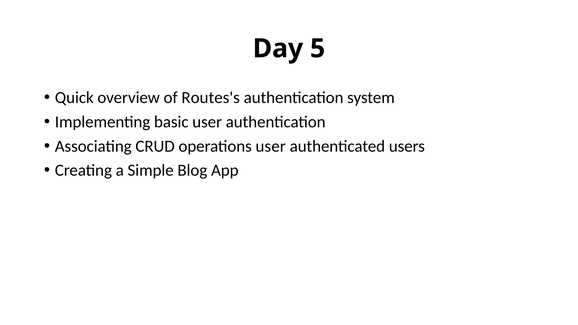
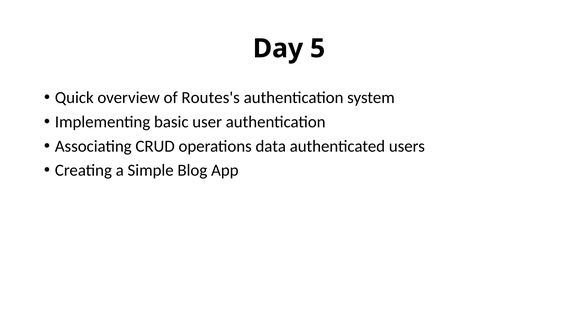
operations user: user -> data
